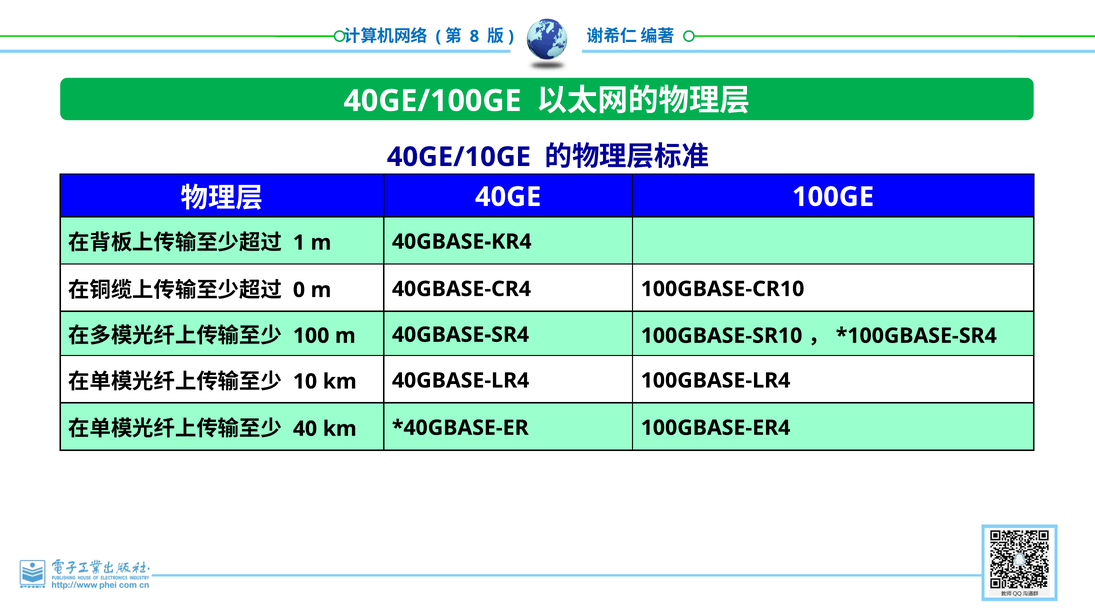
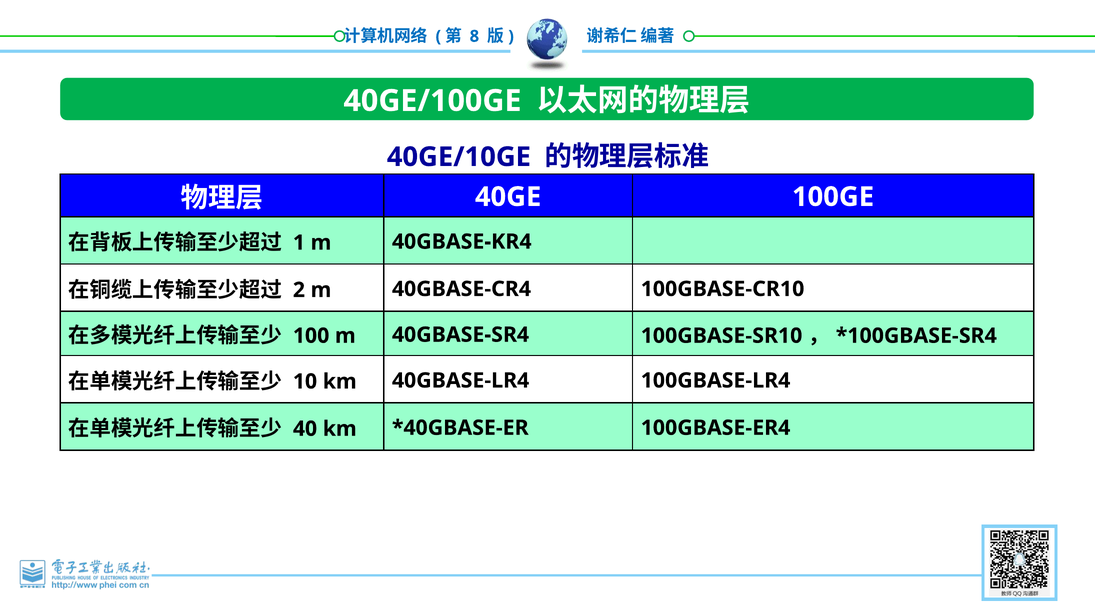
0: 0 -> 2
